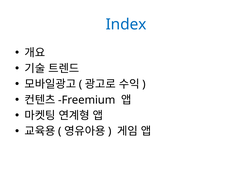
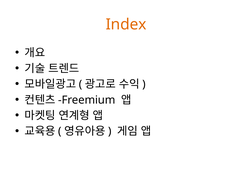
Index colour: blue -> orange
